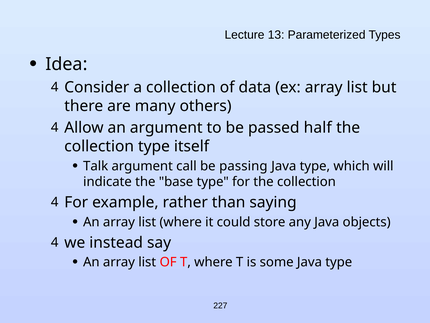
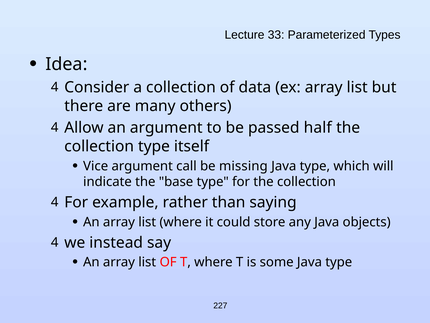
13: 13 -> 33
Talk: Talk -> Vice
passing: passing -> missing
